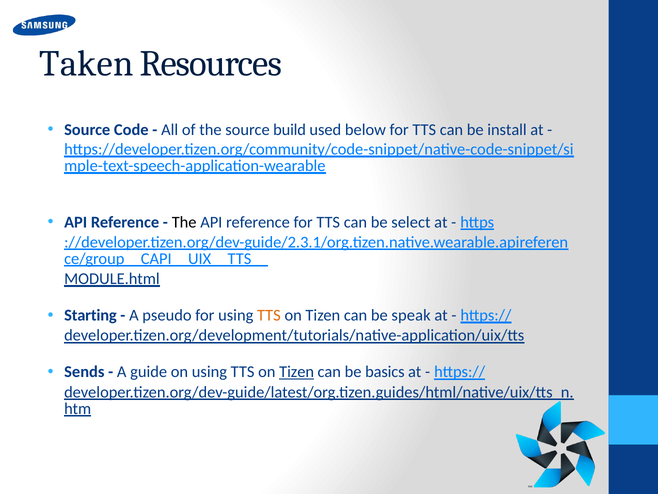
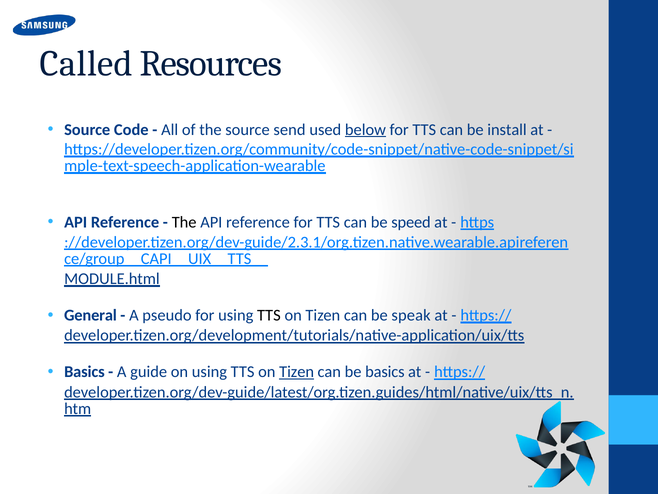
Taken: Taken -> Called
build: build -> send
below underline: none -> present
select: select -> speed
Starting: Starting -> General
TTS at (269, 315) colour: orange -> black
Sends at (84, 372): Sends -> Basics
